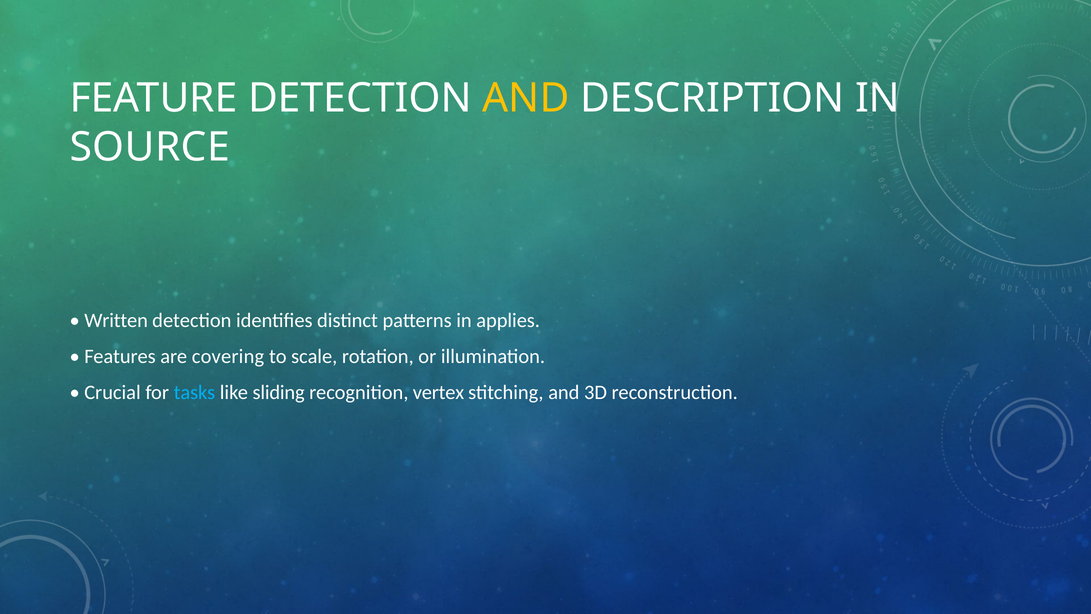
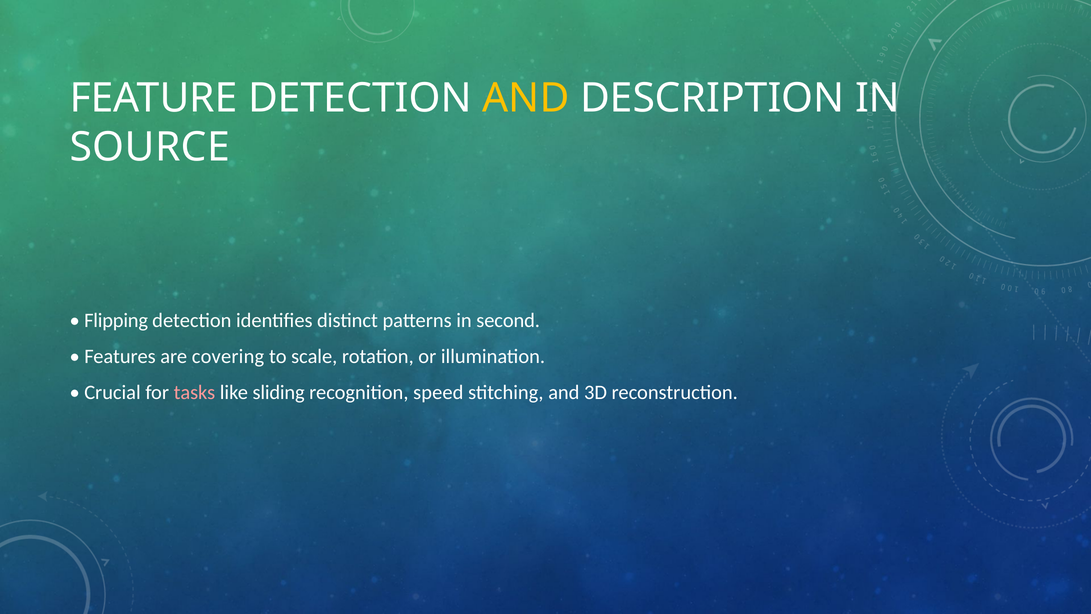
Written: Written -> Flipping
applies: applies -> second
tasks colour: light blue -> pink
vertex: vertex -> speed
